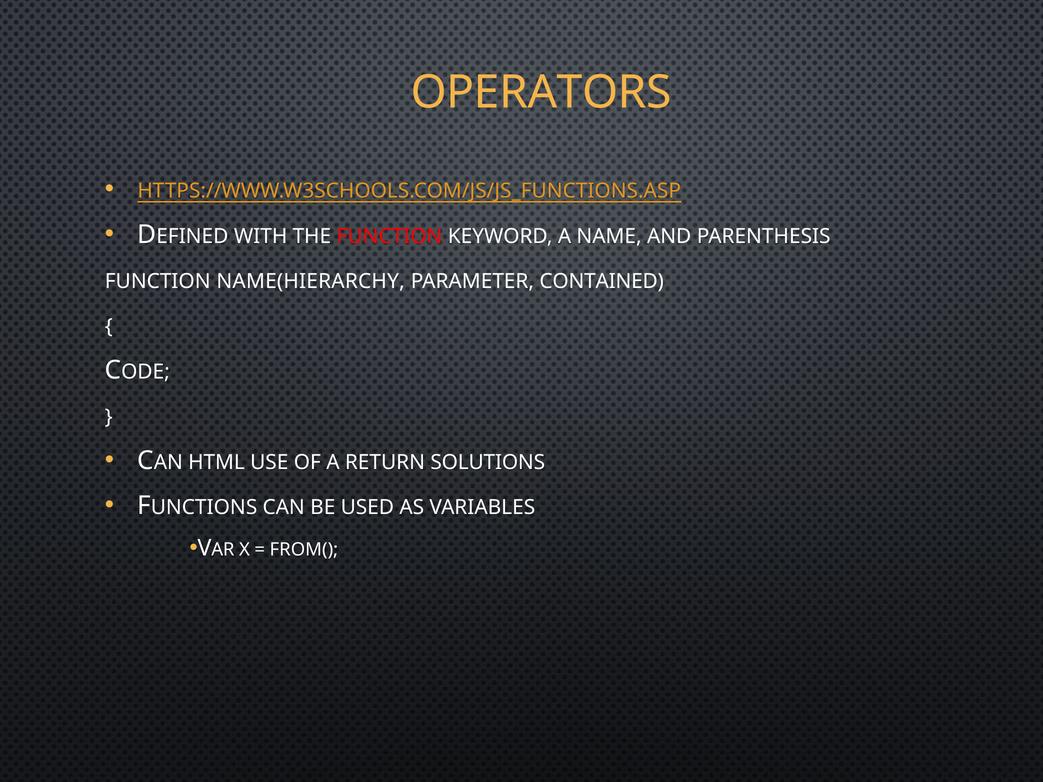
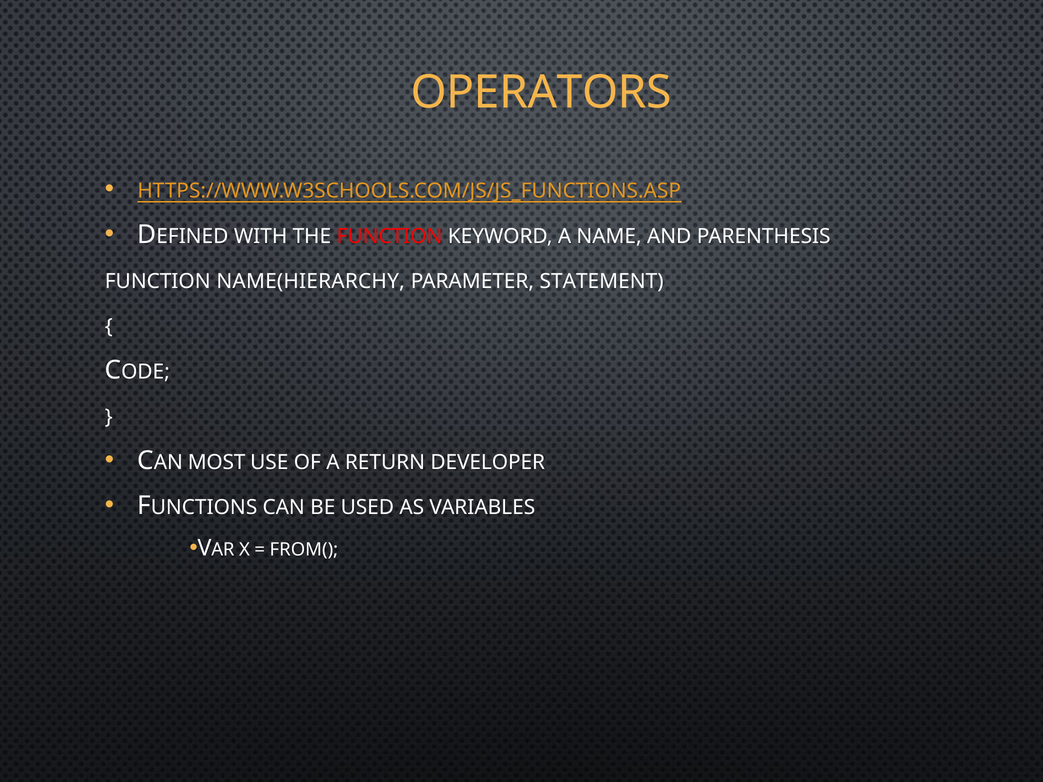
CONTAINED: CONTAINED -> STATEMENT
HTML: HTML -> MOST
SOLUTIONS: SOLUTIONS -> DEVELOPER
